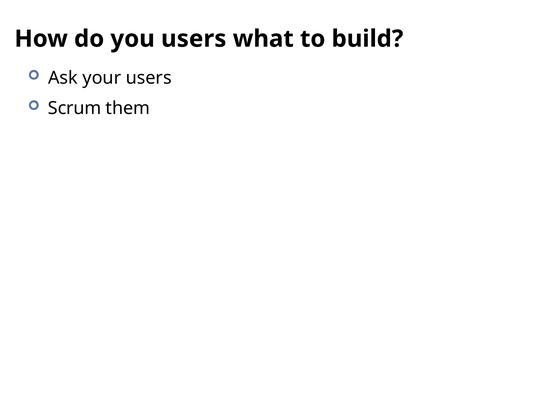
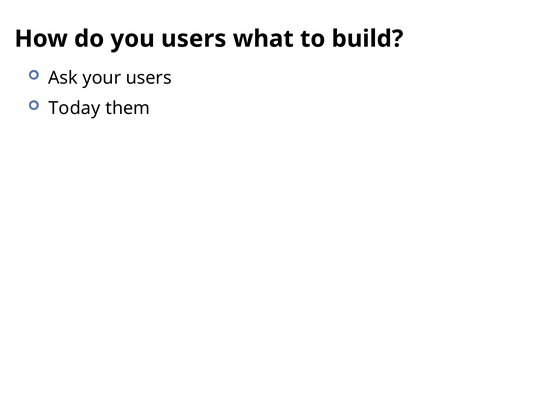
Scrum: Scrum -> Today
